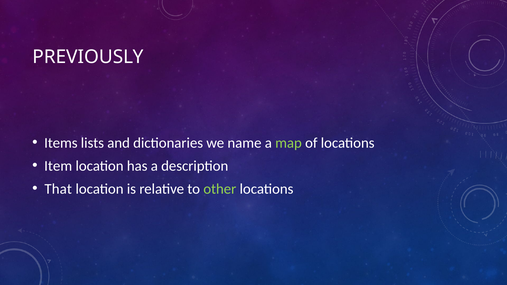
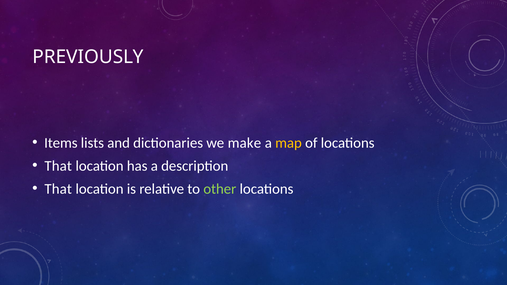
name: name -> make
map colour: light green -> yellow
Item at (58, 166): Item -> That
